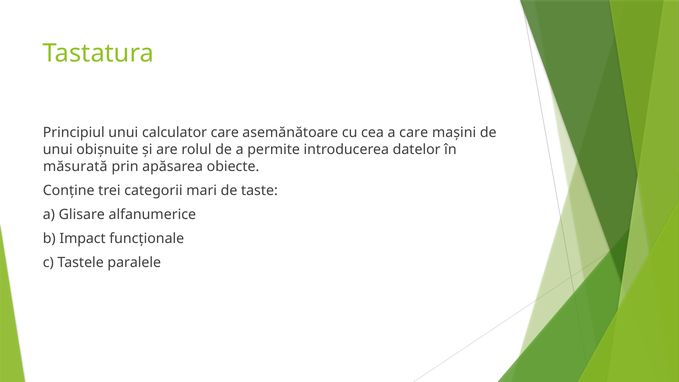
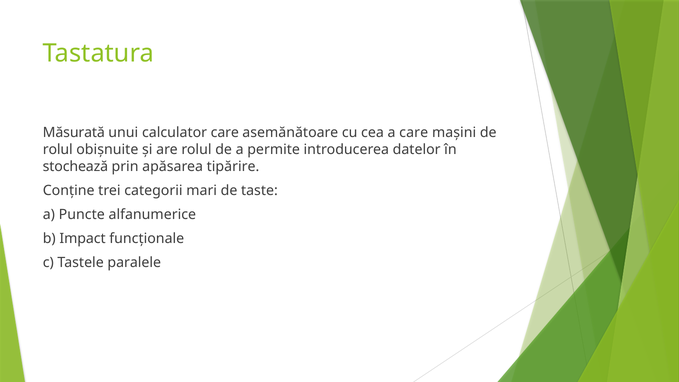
Principiul: Principiul -> Măsurată
unui at (58, 149): unui -> rolul
măsurată: măsurată -> stochează
obiecte: obiecte -> tipărire
Glisare: Glisare -> Puncte
